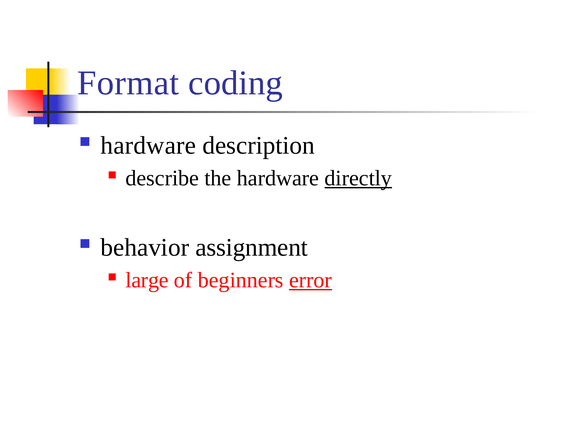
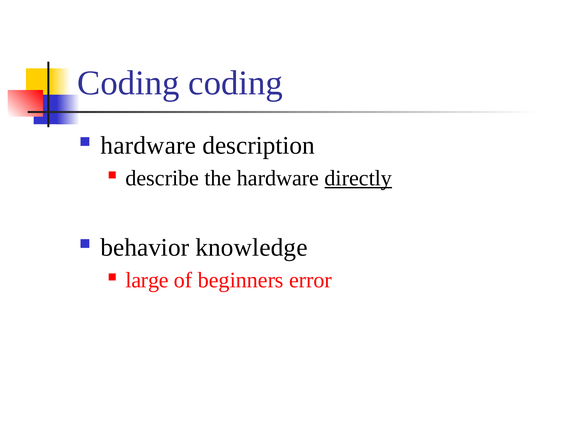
Format at (128, 83): Format -> Coding
assignment: assignment -> knowledge
error underline: present -> none
